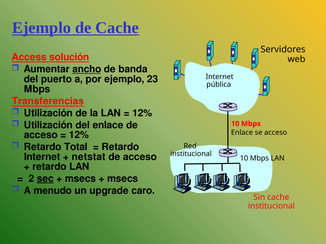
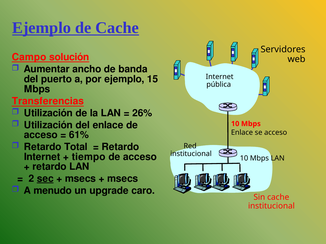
Access: Access -> Campo
ancho underline: present -> none
23: 23 -> 15
12% at (142, 113): 12% -> 26%
12% at (79, 135): 12% -> 61%
netstat: netstat -> tiempo
